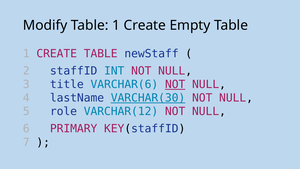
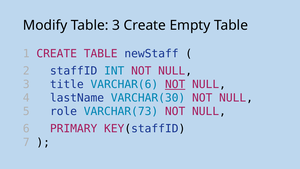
Modify Table 1: 1 -> 3
VARCHAR(30 underline: present -> none
VARCHAR(12: VARCHAR(12 -> VARCHAR(73
